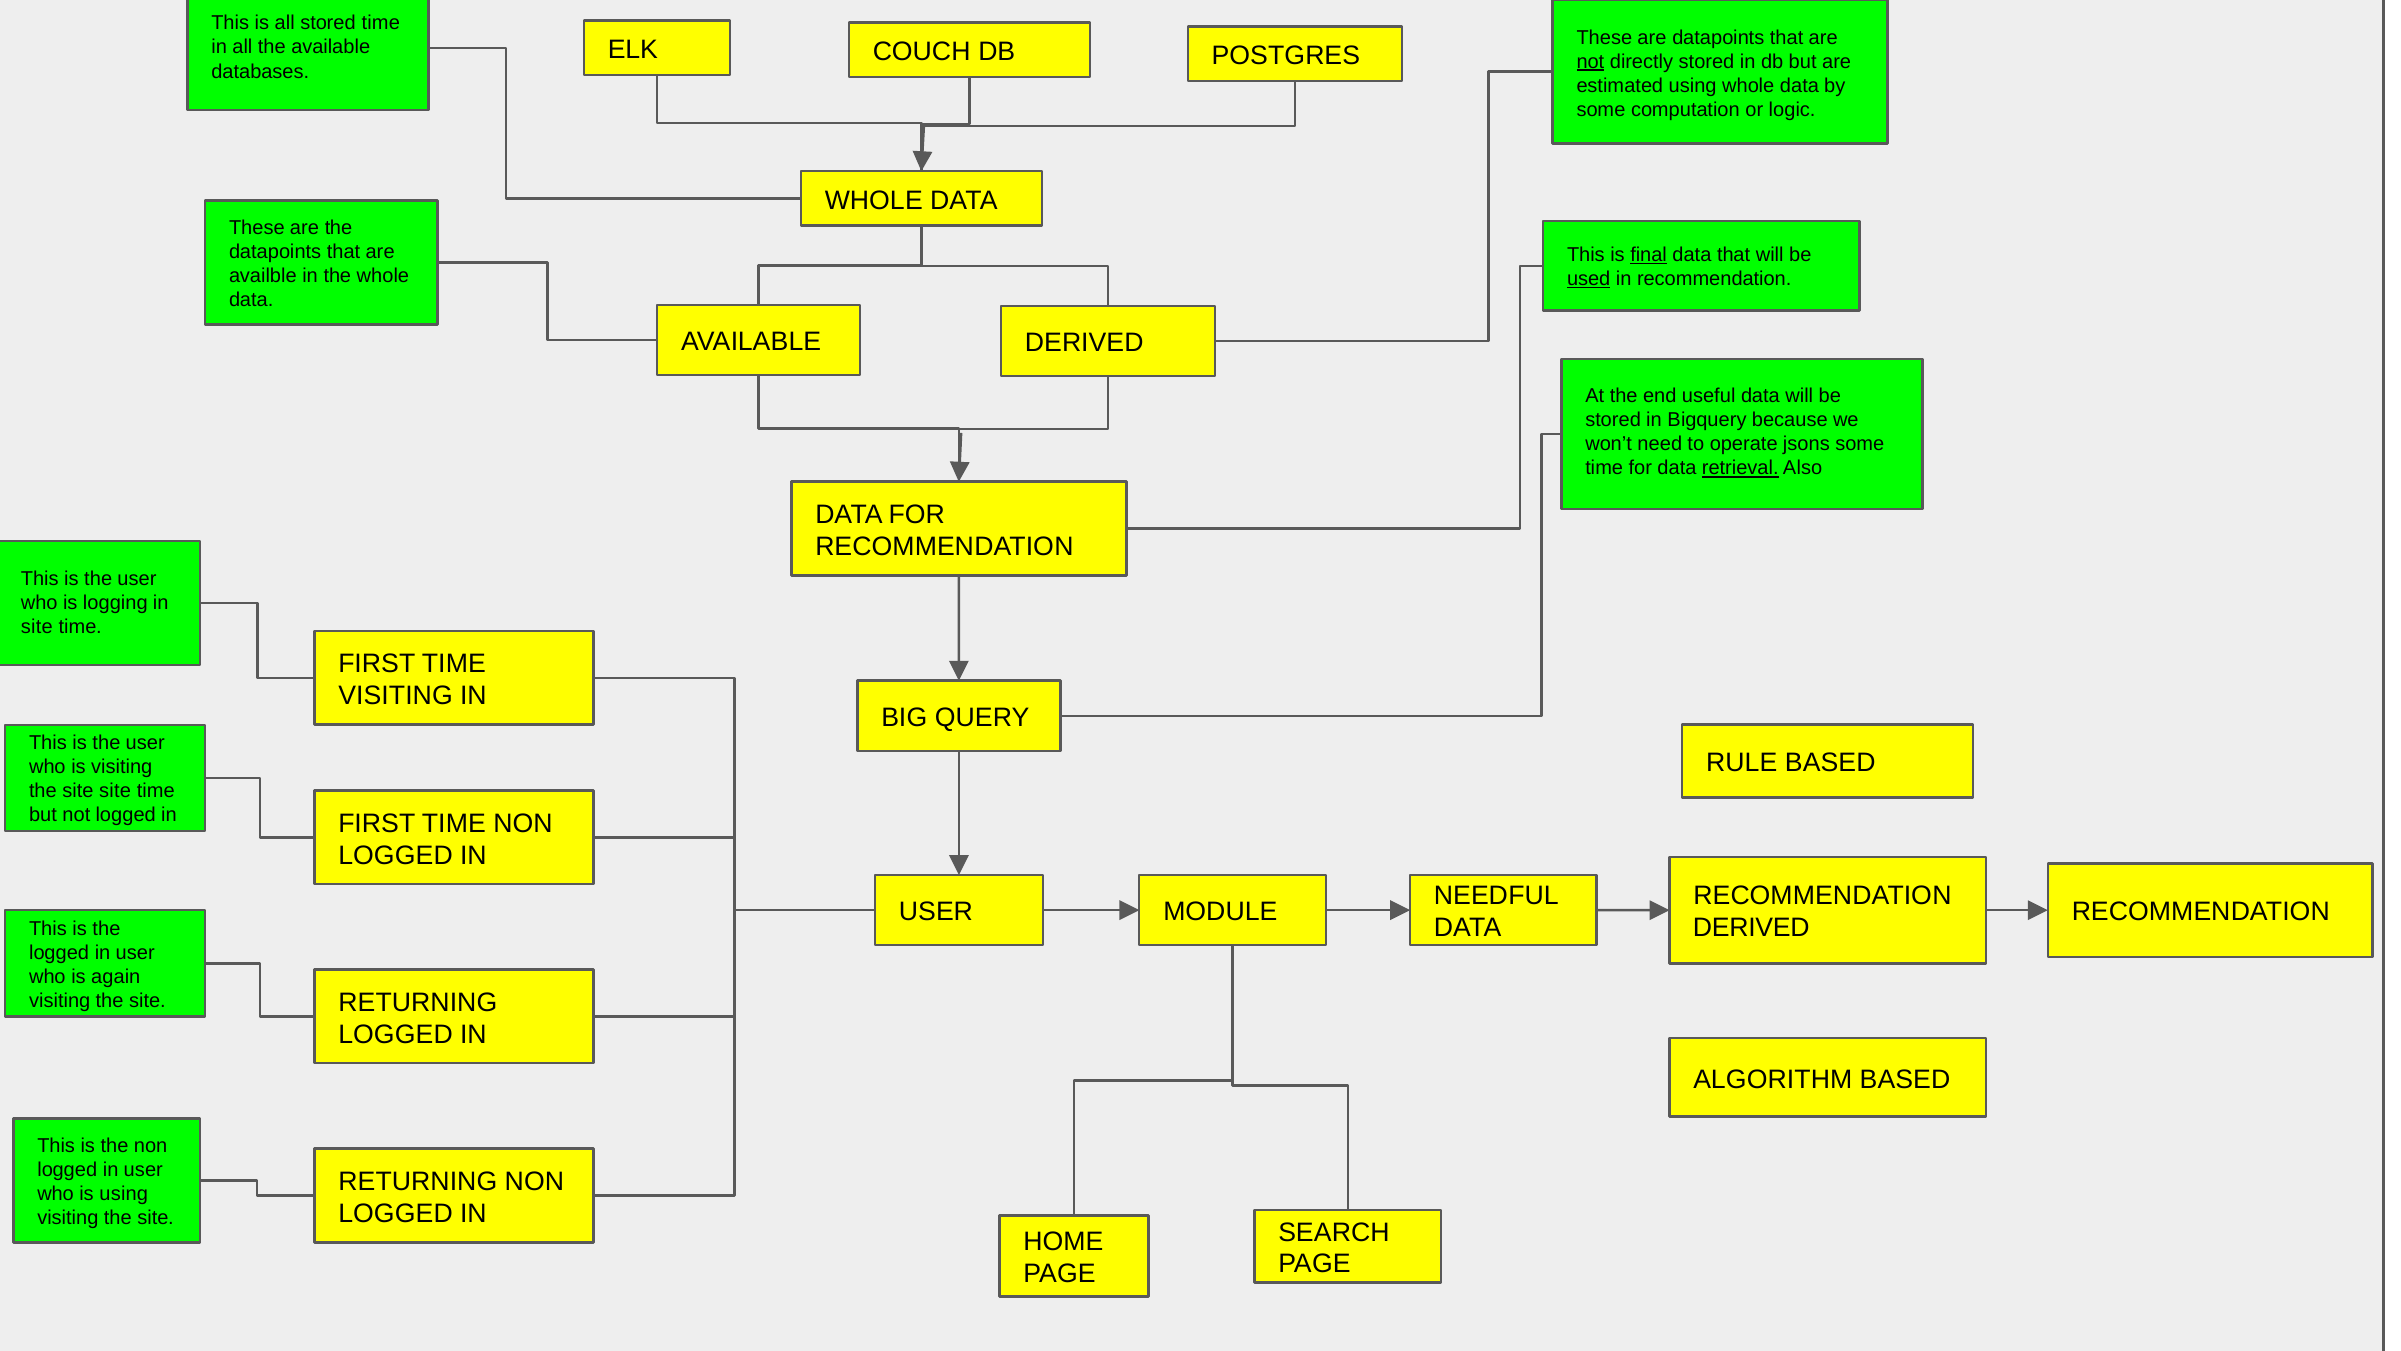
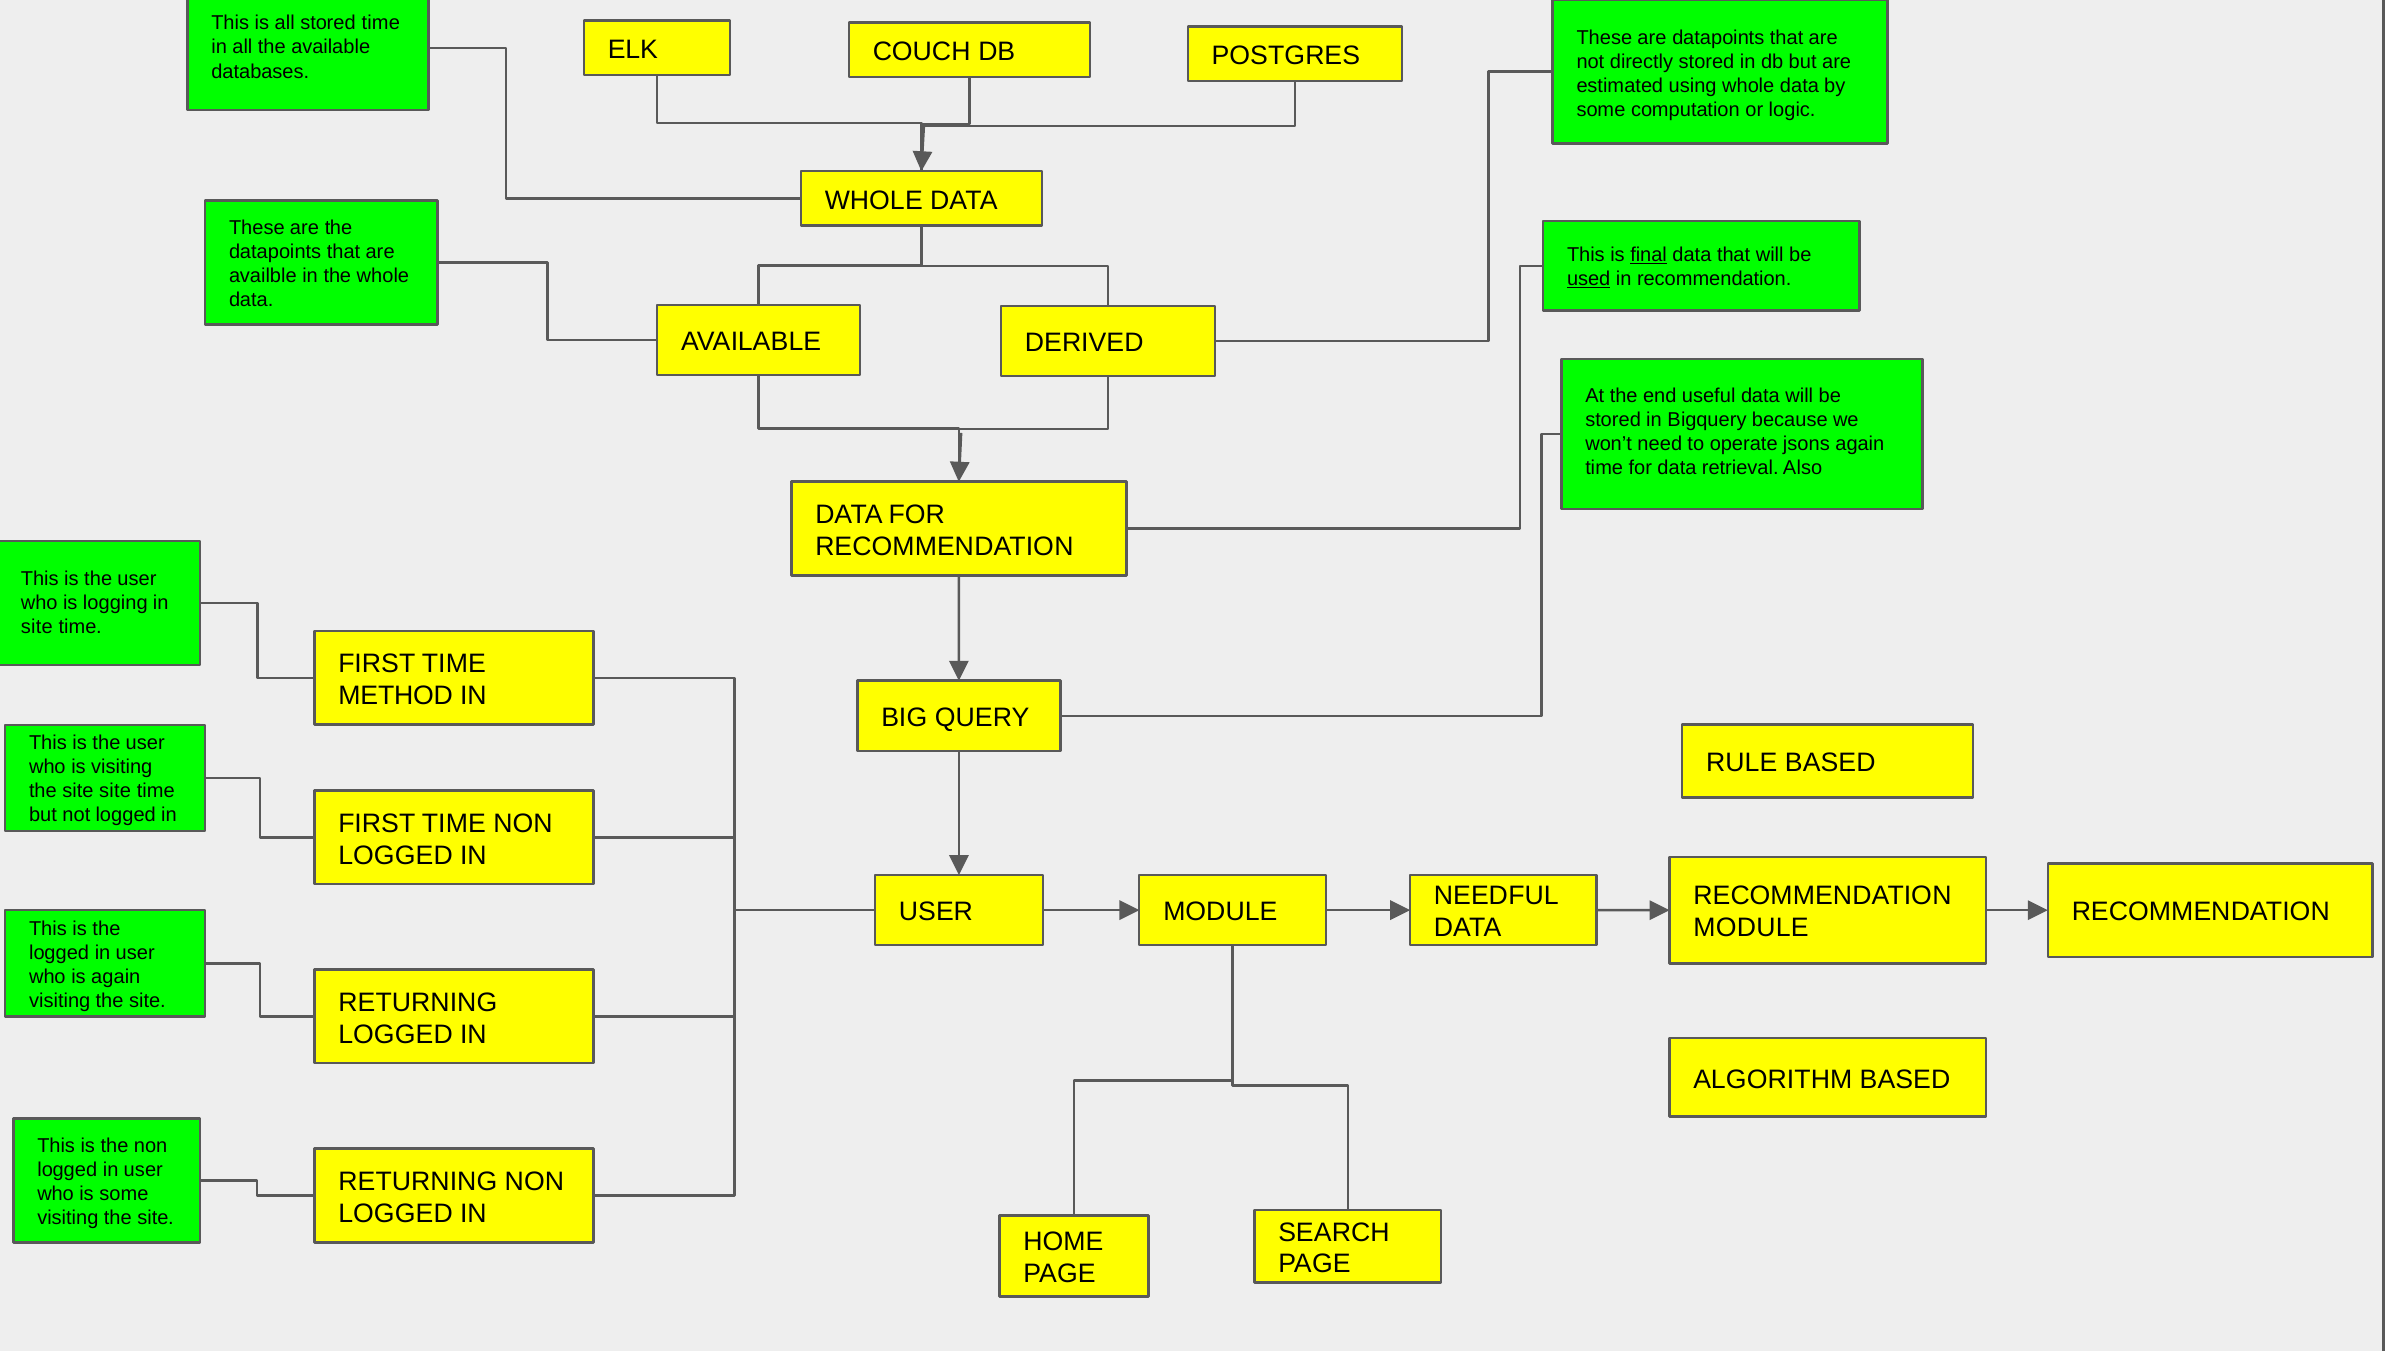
not at (1590, 61) underline: present -> none
jsons some: some -> again
retrieval underline: present -> none
VISITING at (396, 695): VISITING -> METHOD
DERIVED at (1751, 928): DERIVED -> MODULE
is using: using -> some
